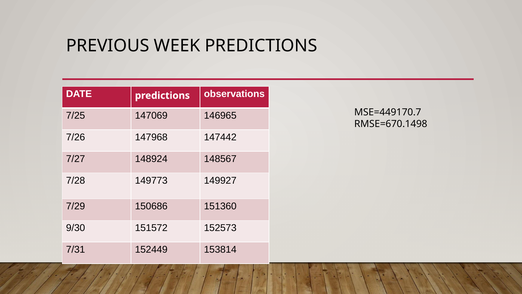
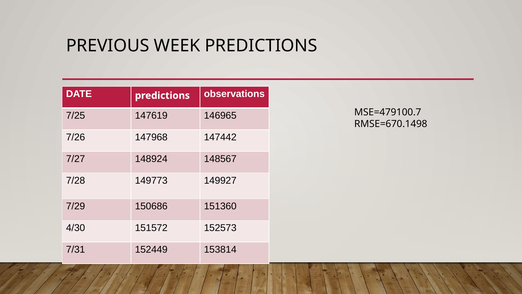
MSE=449170.7: MSE=449170.7 -> MSE=479100.7
147069: 147069 -> 147619
9/30: 9/30 -> 4/30
